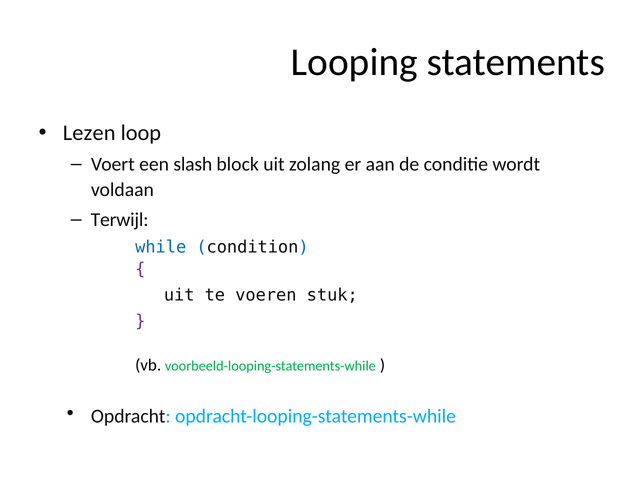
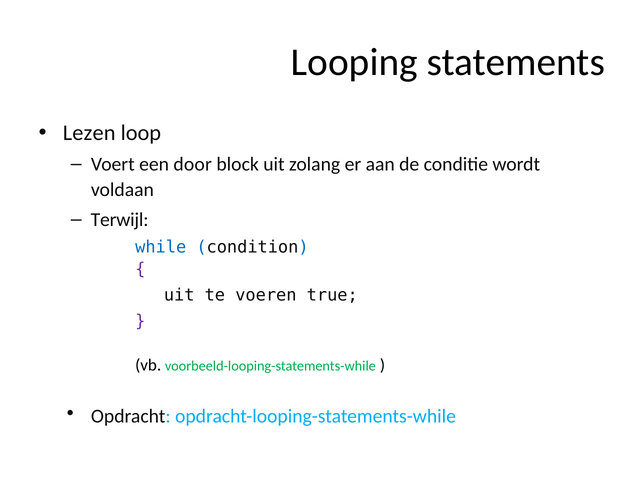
slash: slash -> door
stuk: stuk -> true
